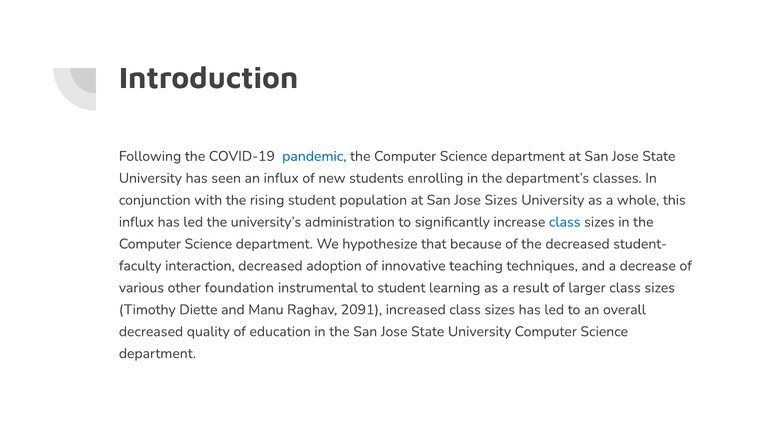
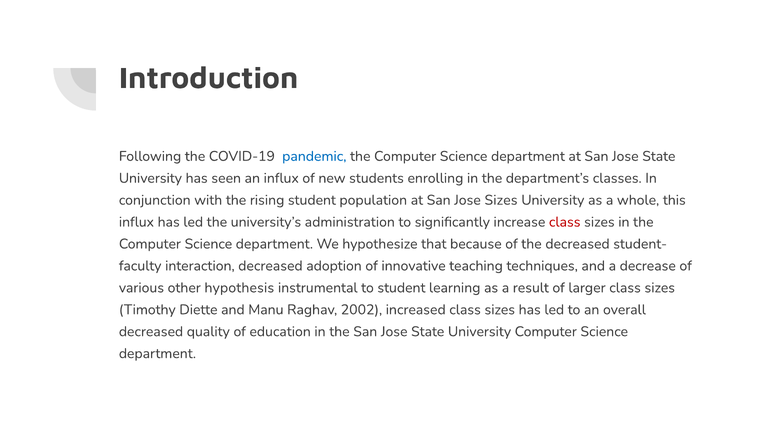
class at (565, 222) colour: blue -> red
foundation: foundation -> hypothesis
2091: 2091 -> 2002
